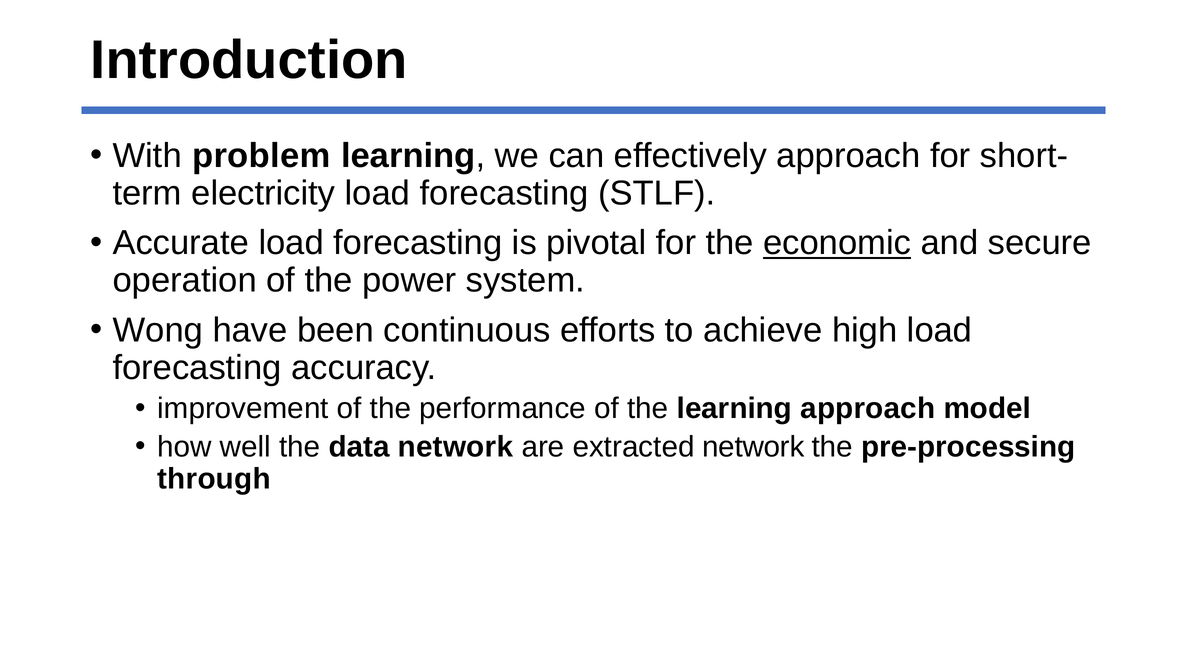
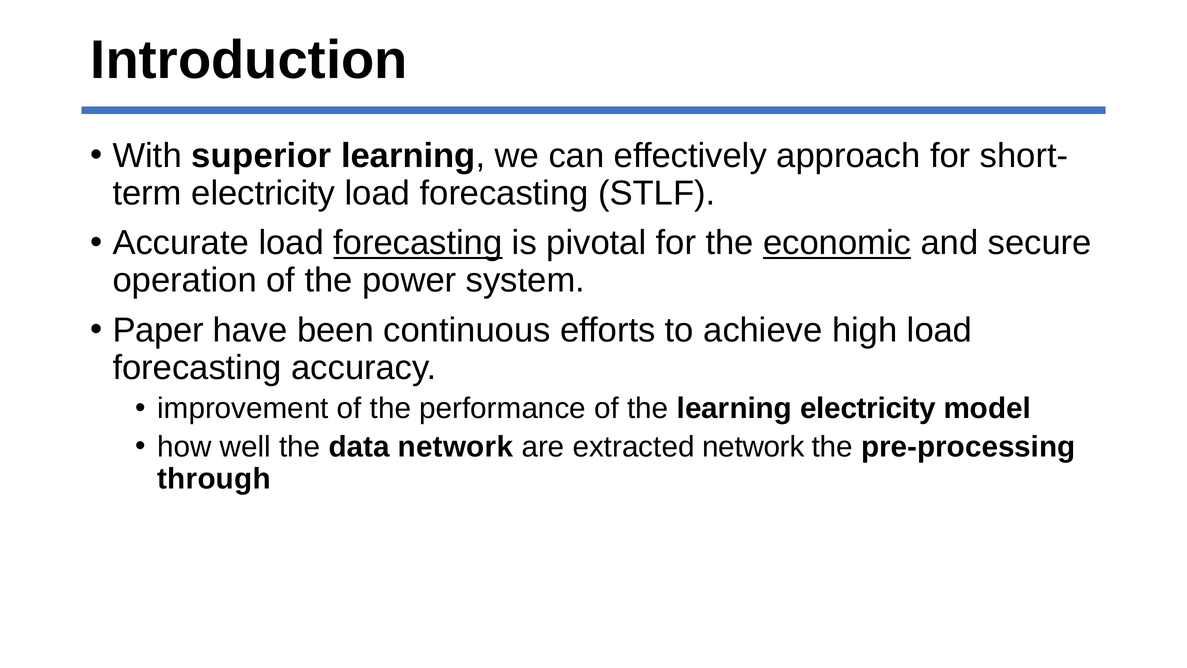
problem: problem -> superior
forecasting at (418, 243) underline: none -> present
Wong: Wong -> Paper
learning approach: approach -> electricity
